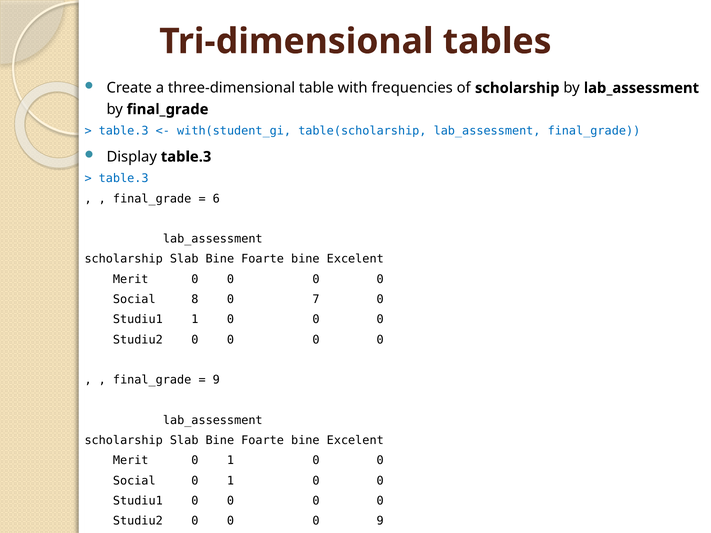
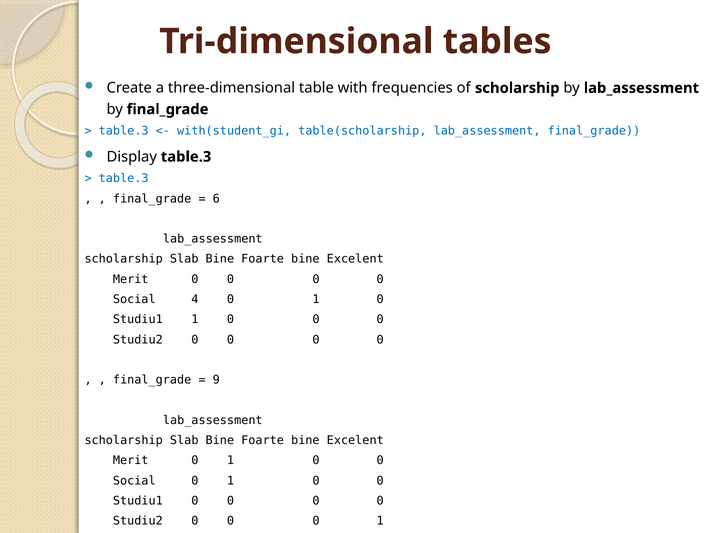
8: 8 -> 4
7 at (316, 299): 7 -> 1
0 0 9: 9 -> 1
